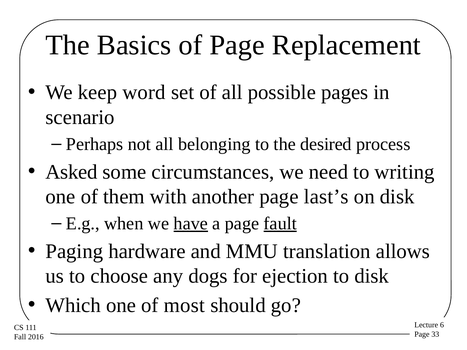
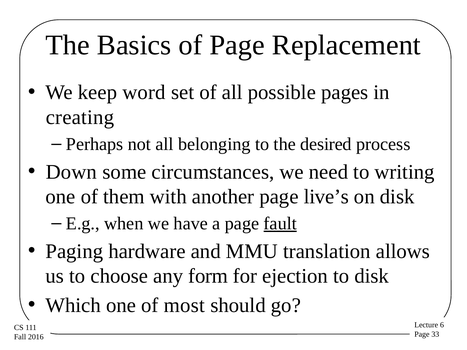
scenario: scenario -> creating
Asked: Asked -> Down
last’s: last’s -> live’s
have underline: present -> none
dogs: dogs -> form
